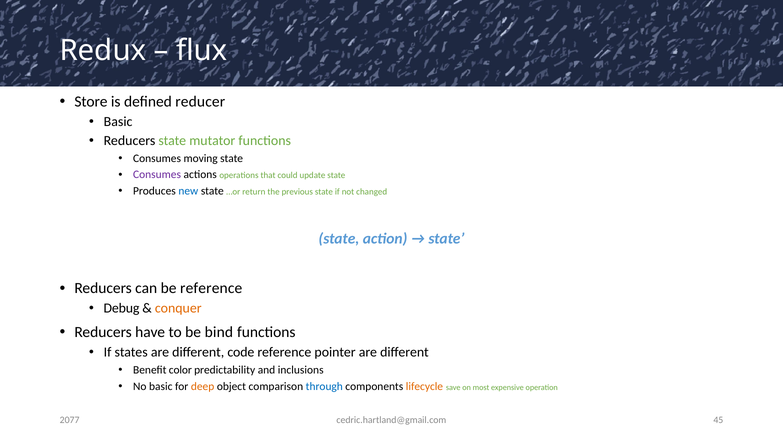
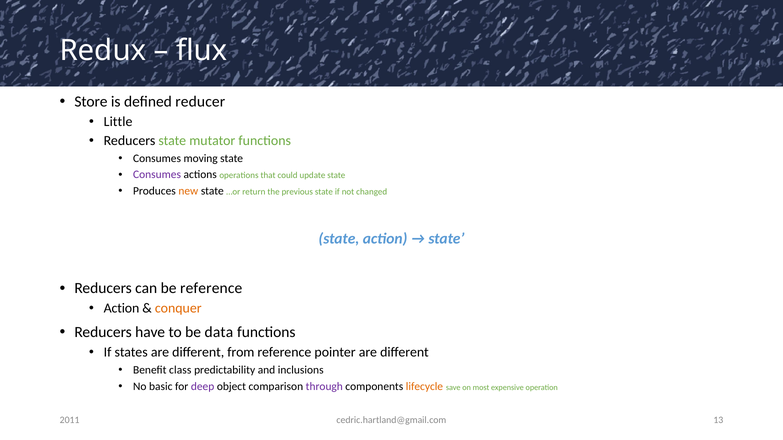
Basic at (118, 122): Basic -> Little
new colour: blue -> orange
Debug at (121, 309): Debug -> Action
bind: bind -> data
code: code -> from
color: color -> class
deep colour: orange -> purple
through colour: blue -> purple
45: 45 -> 13
2077: 2077 -> 2011
